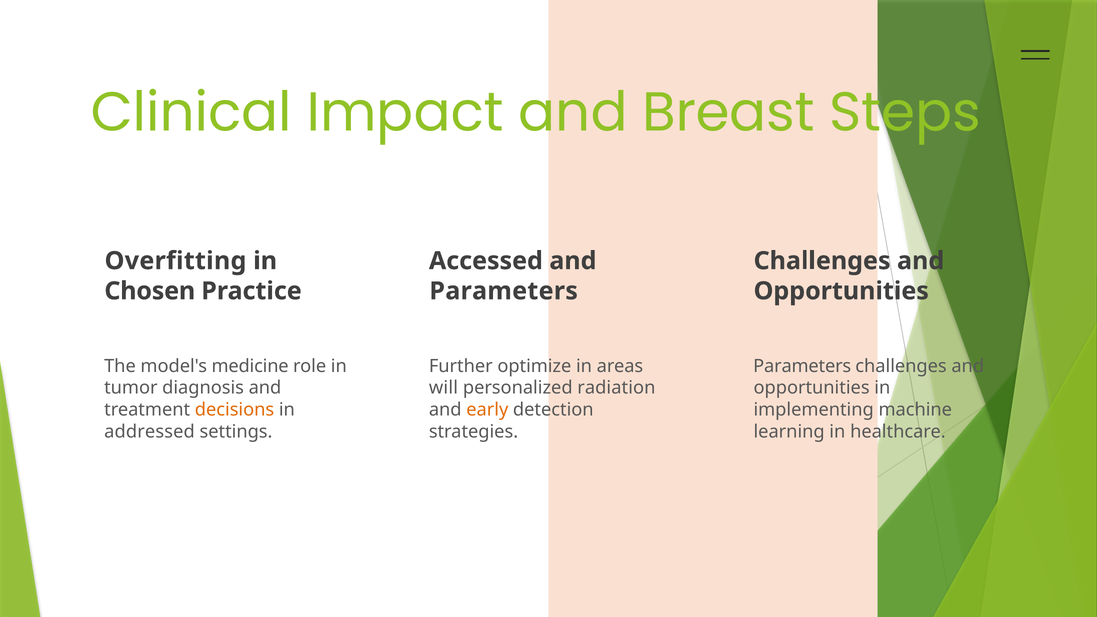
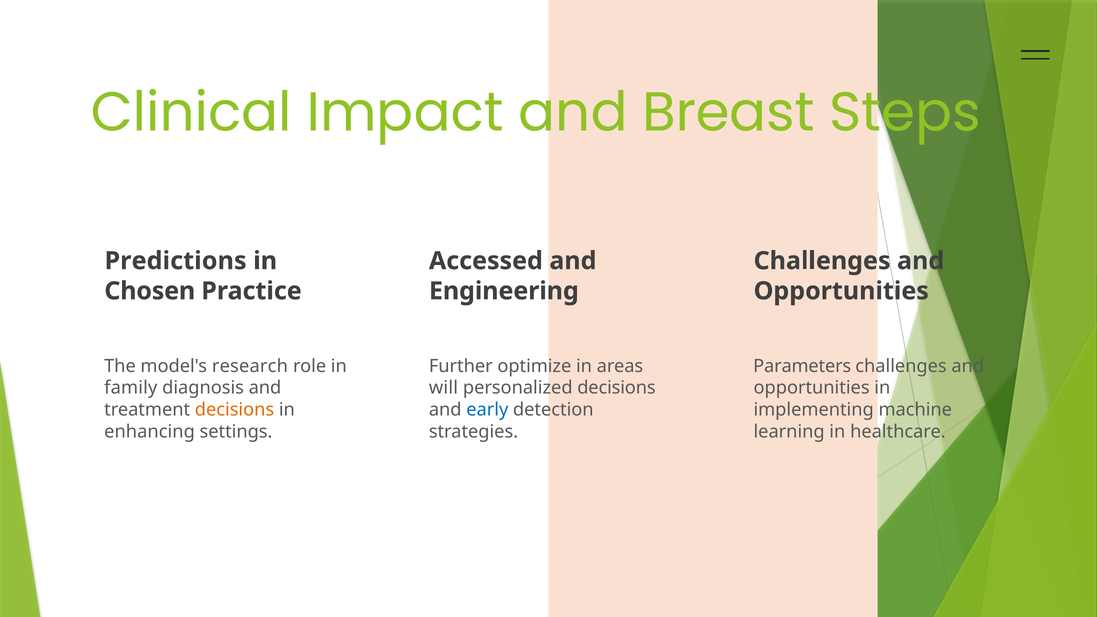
Overfitting: Overfitting -> Predictions
Parameters at (504, 291): Parameters -> Engineering
medicine: medicine -> research
tumor: tumor -> family
personalized radiation: radiation -> decisions
early colour: orange -> blue
addressed: addressed -> enhancing
